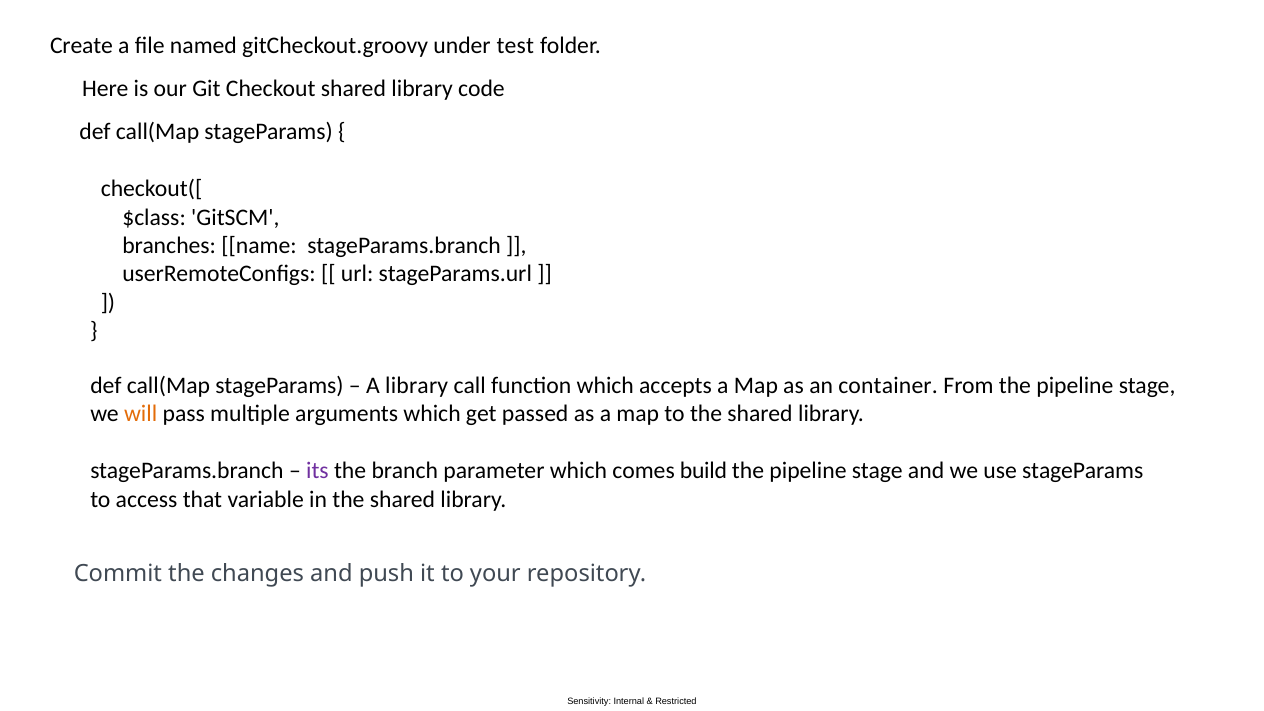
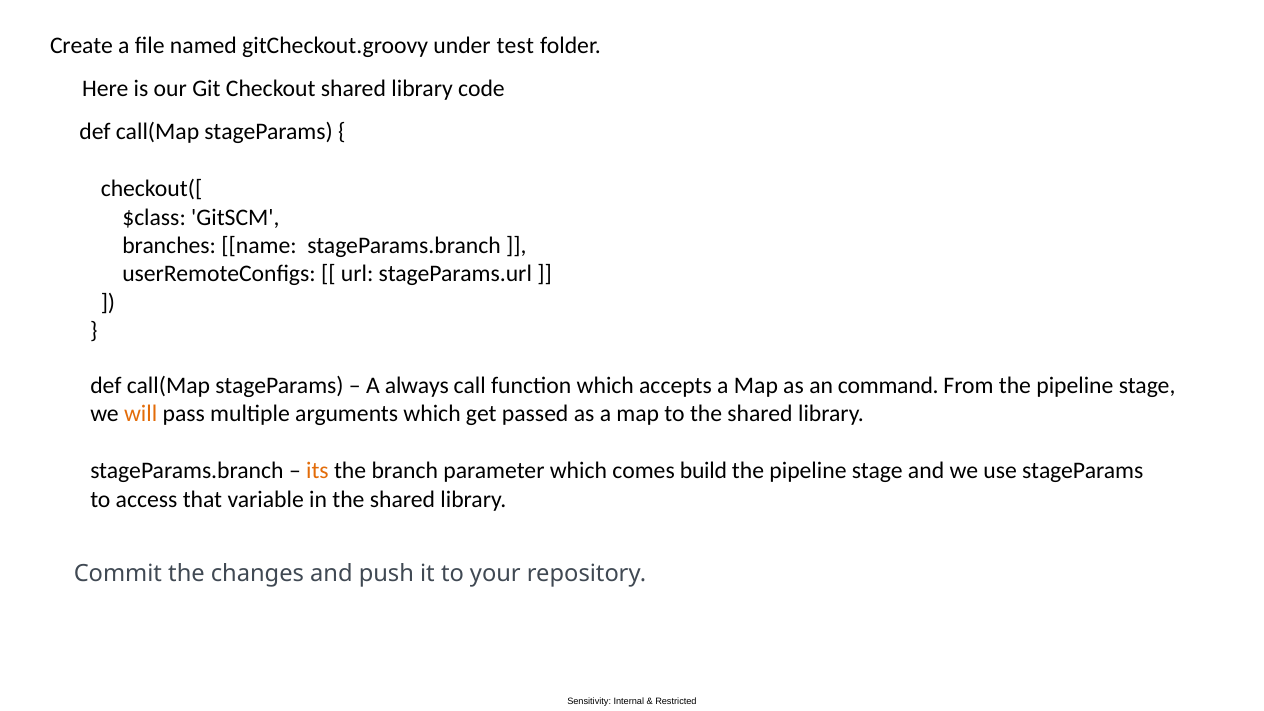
A library: library -> always
container: container -> command
its colour: purple -> orange
